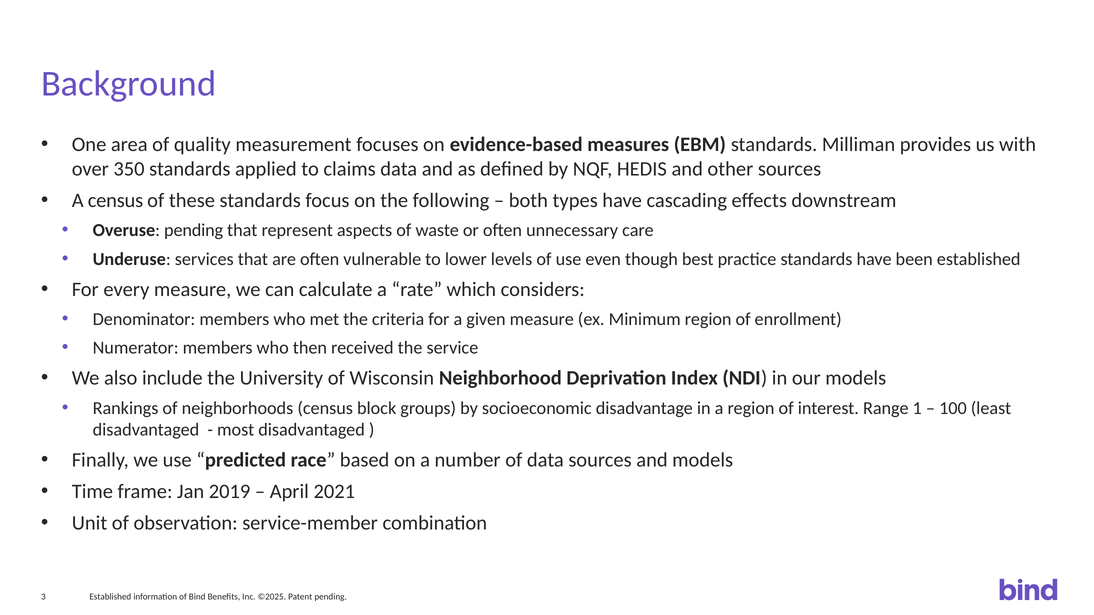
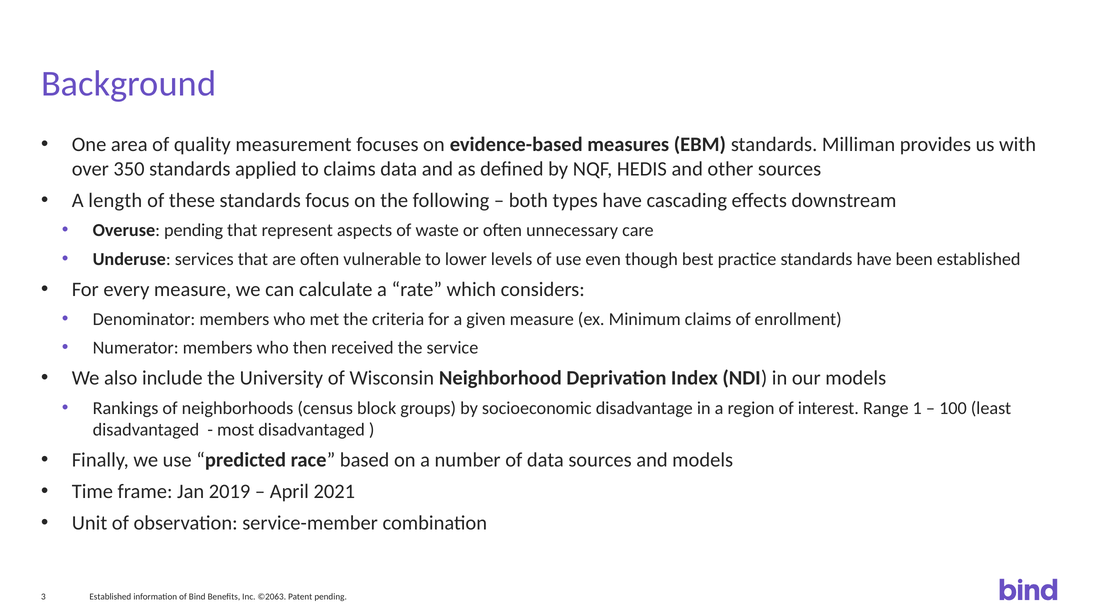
A census: census -> length
Minimum region: region -> claims
©2025: ©2025 -> ©2063
